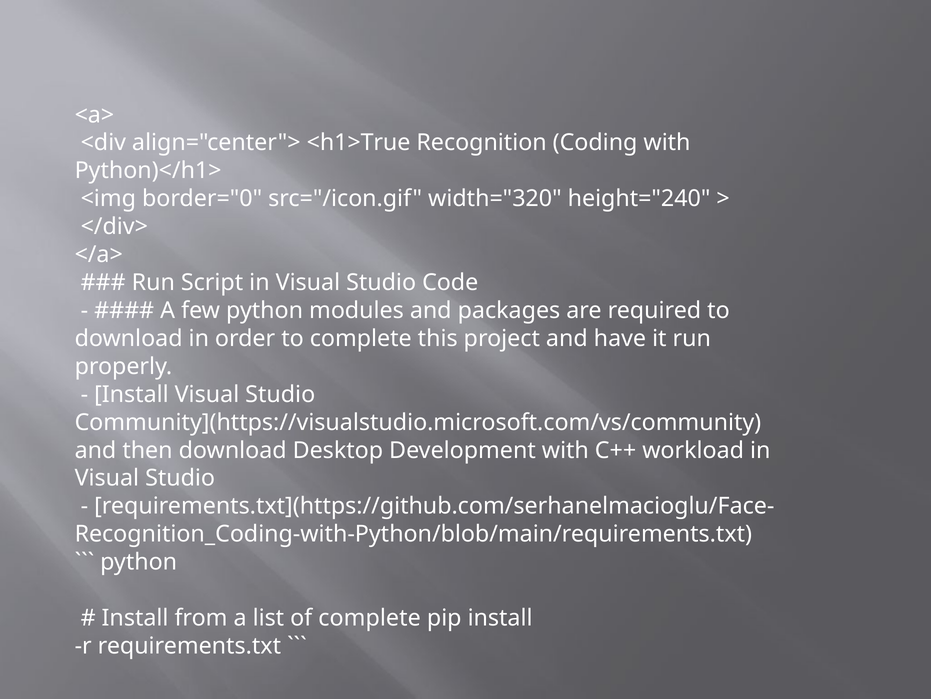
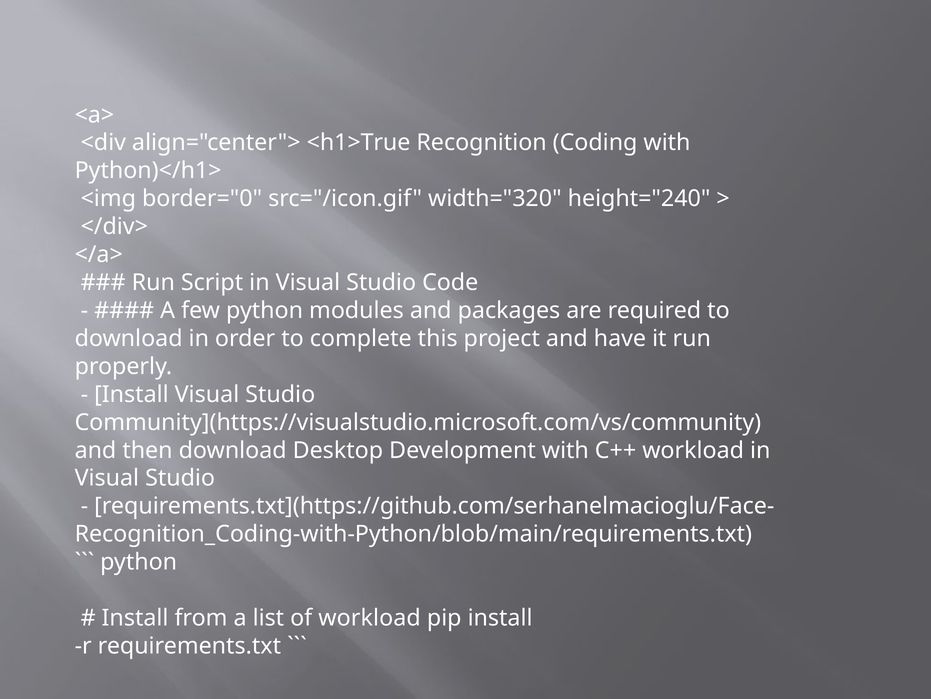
of complete: complete -> workload
